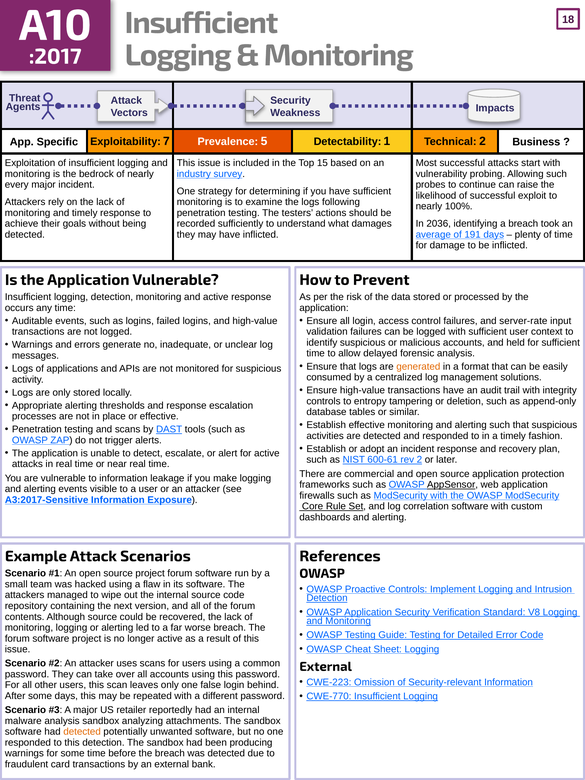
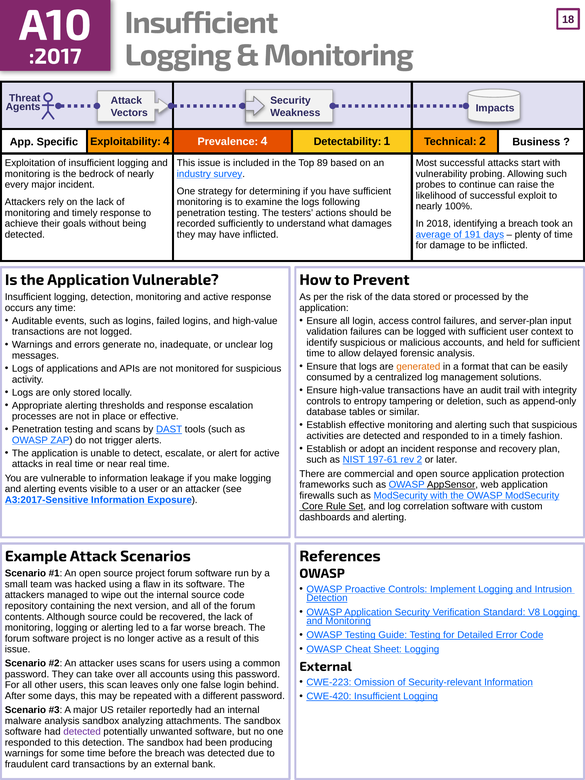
Exploitability 7: 7 -> 4
Prevalence 5: 5 -> 4
15: 15 -> 89
2036: 2036 -> 2018
server-rate: server-rate -> server-plan
600-61: 600-61 -> 197-61
CWE-770: CWE-770 -> CWE-420
detected at (82, 732) colour: orange -> purple
